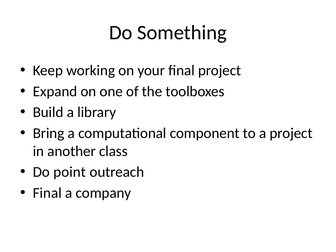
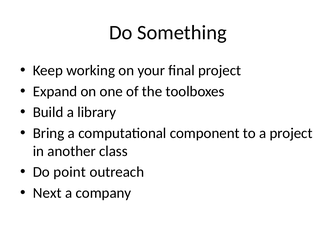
Final at (47, 193): Final -> Next
